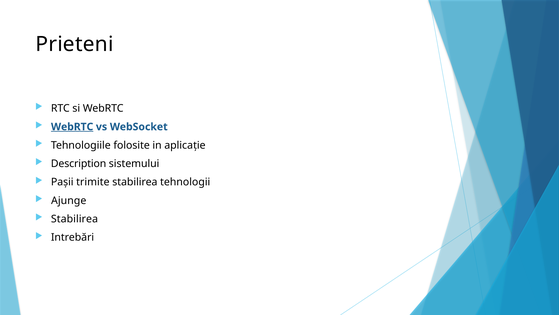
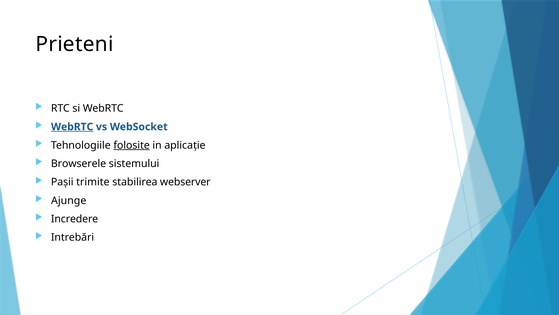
folosite underline: none -> present
Description: Description -> Browserele
tehnologii: tehnologii -> webserver
Stabilirea at (74, 219): Stabilirea -> Incredere
